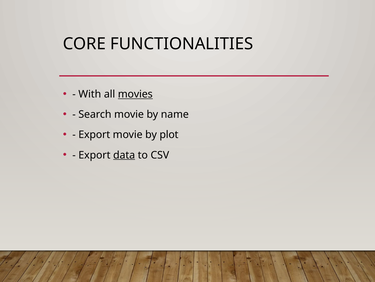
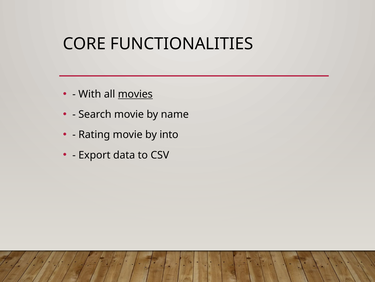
Export at (94, 134): Export -> Rating
plot: plot -> into
data underline: present -> none
